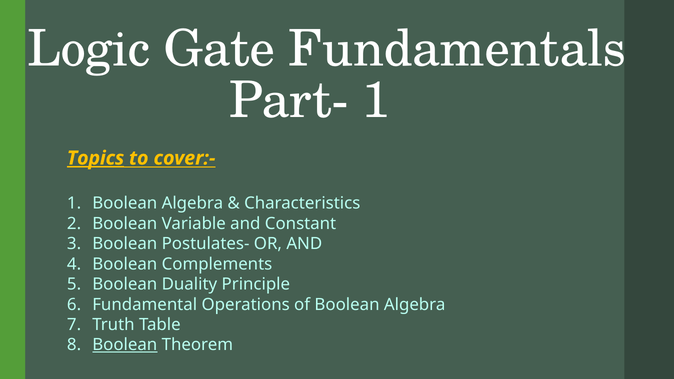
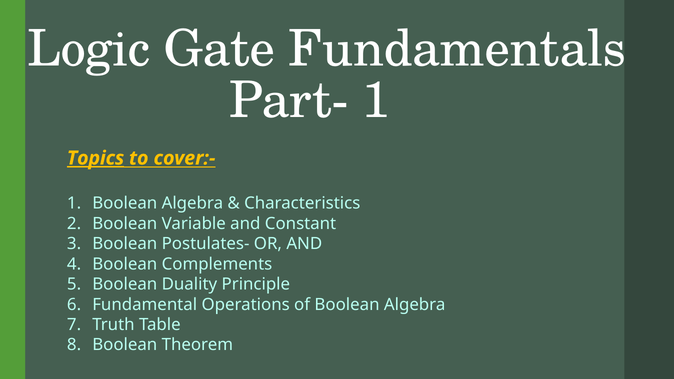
Boolean at (125, 345) underline: present -> none
